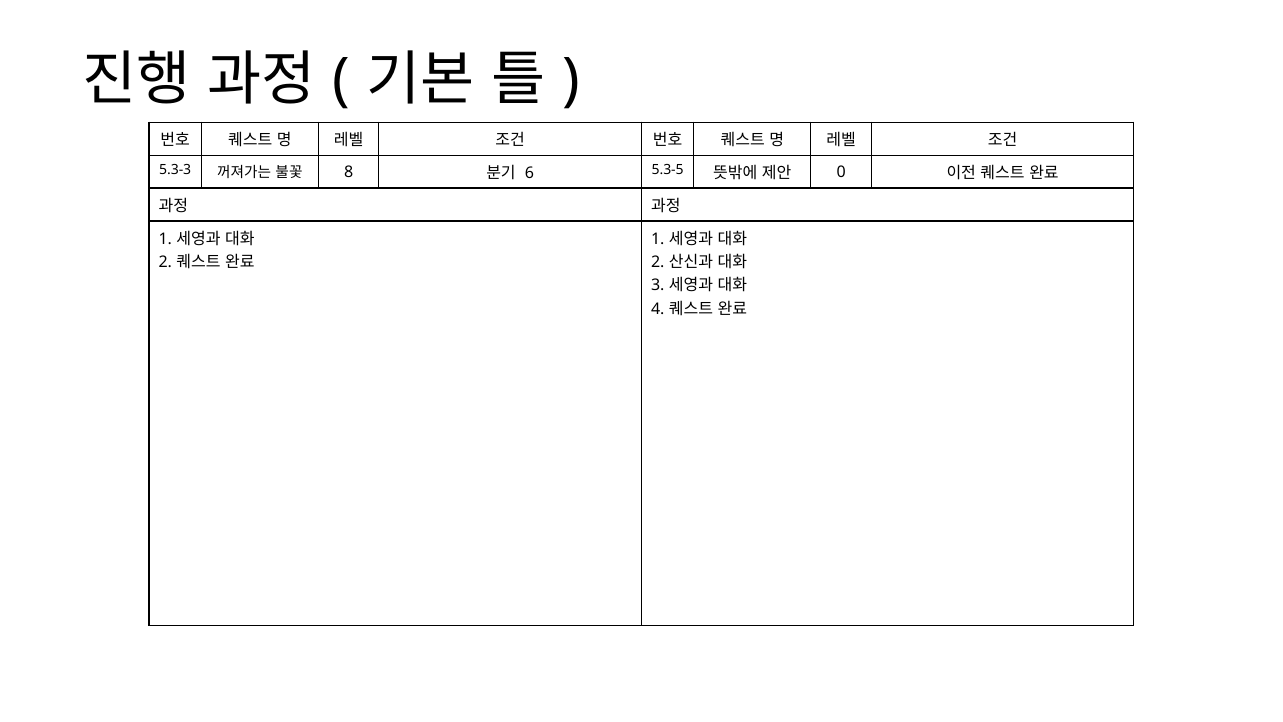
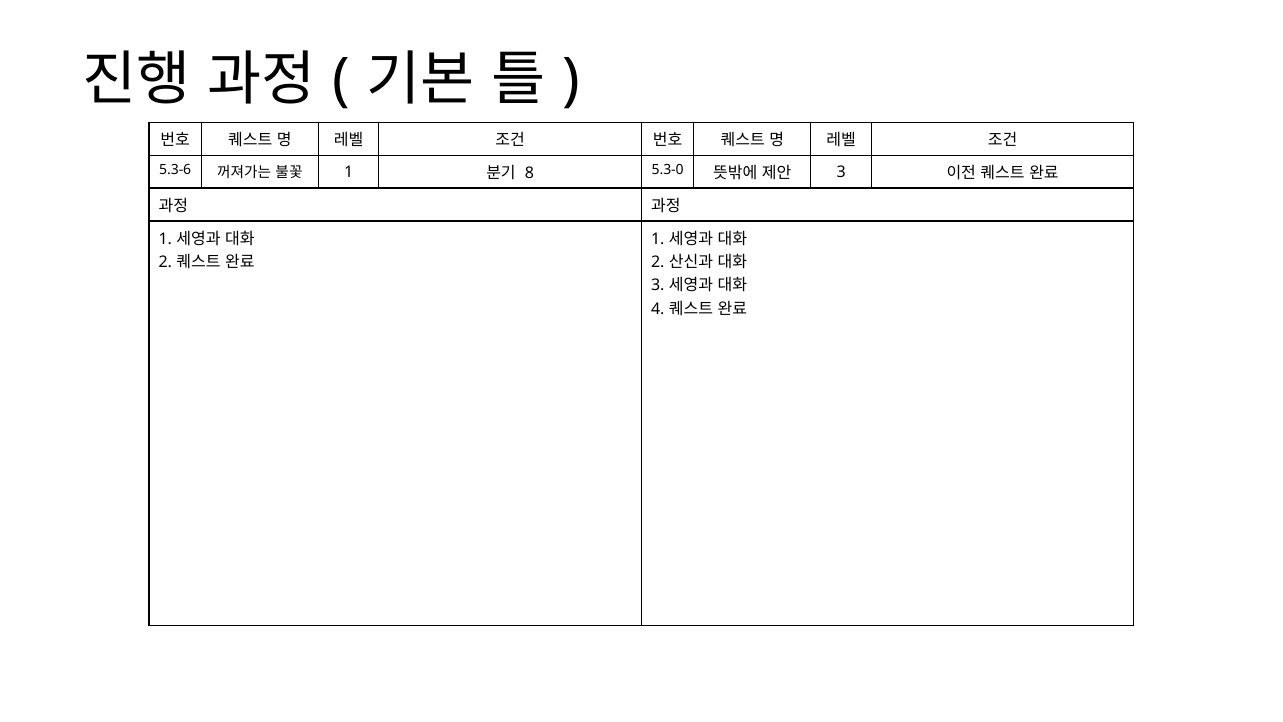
5.3-3: 5.3-3 -> 5.3-6
8 at (349, 172): 8 -> 1
6: 6 -> 8
5.3-5: 5.3-5 -> 5.3-0
0 at (841, 172): 0 -> 3
